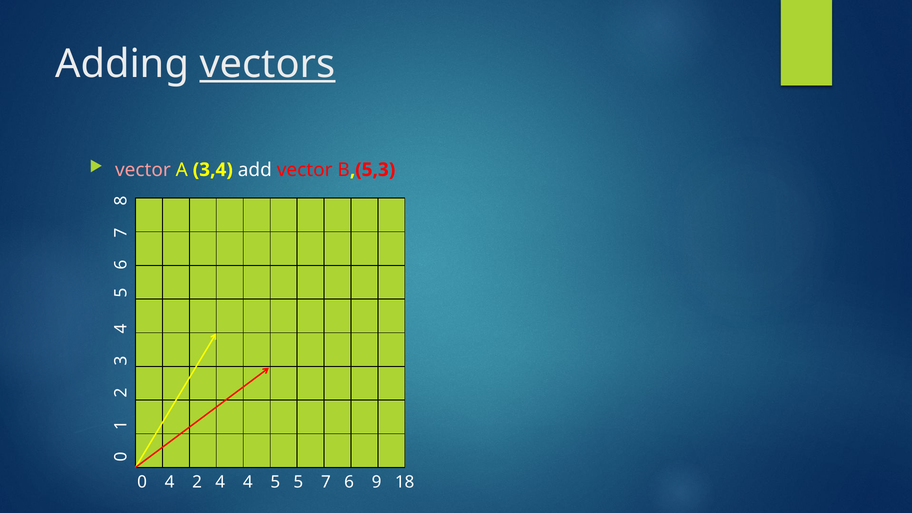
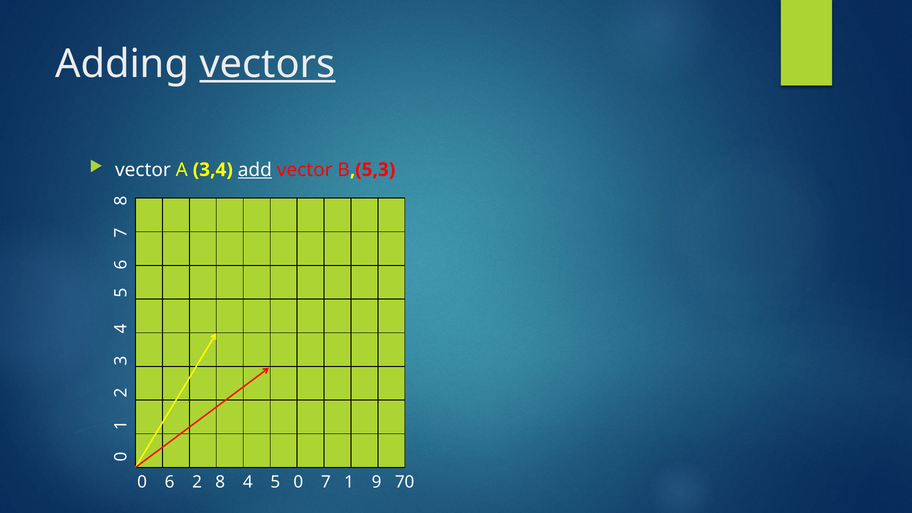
vector at (143, 170) colour: pink -> white
add underline: none -> present
0 4: 4 -> 6
2 4: 4 -> 8
5 5: 5 -> 0
7 6: 6 -> 1
18: 18 -> 70
